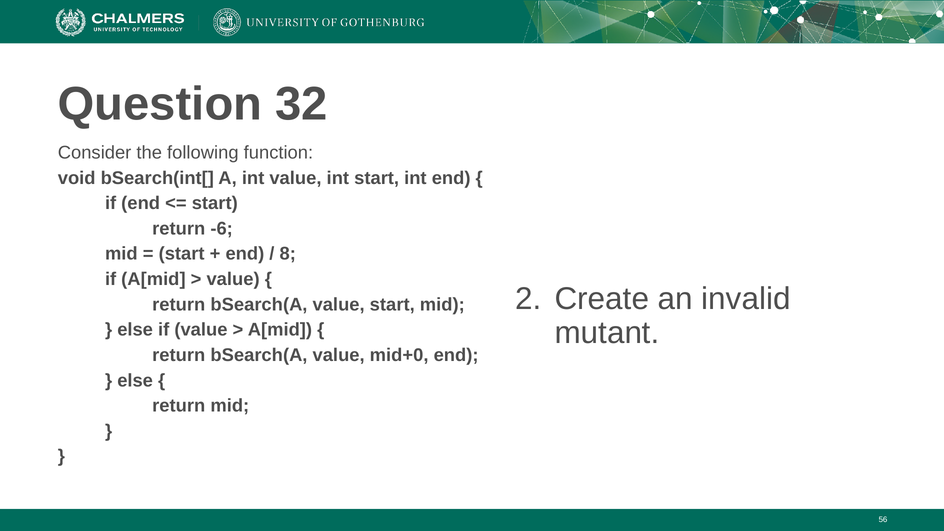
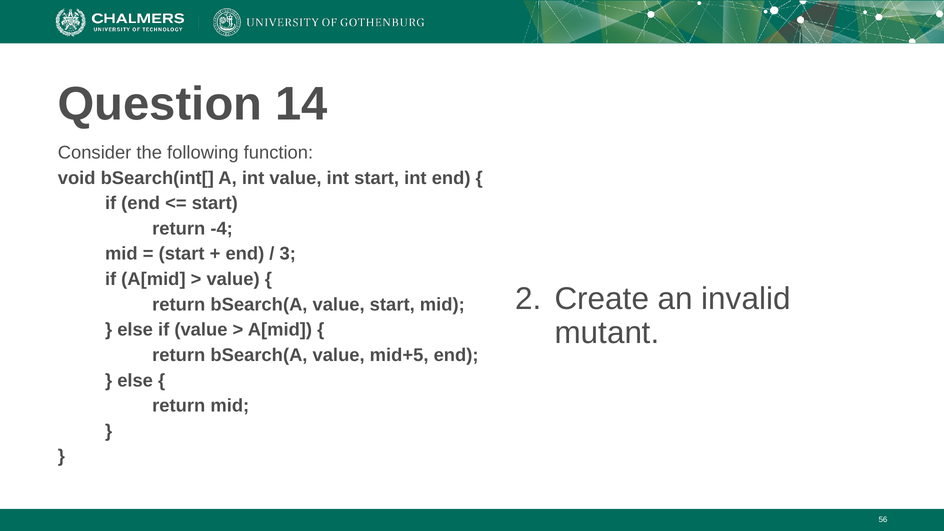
32: 32 -> 14
-6: -6 -> -4
8: 8 -> 3
mid+0: mid+0 -> mid+5
